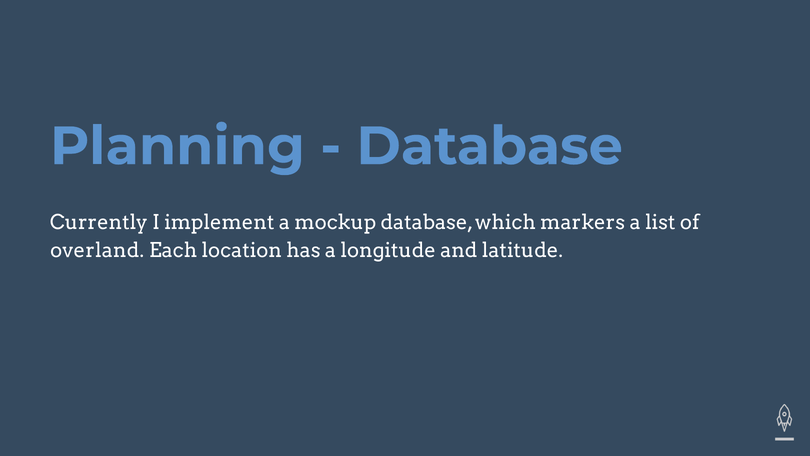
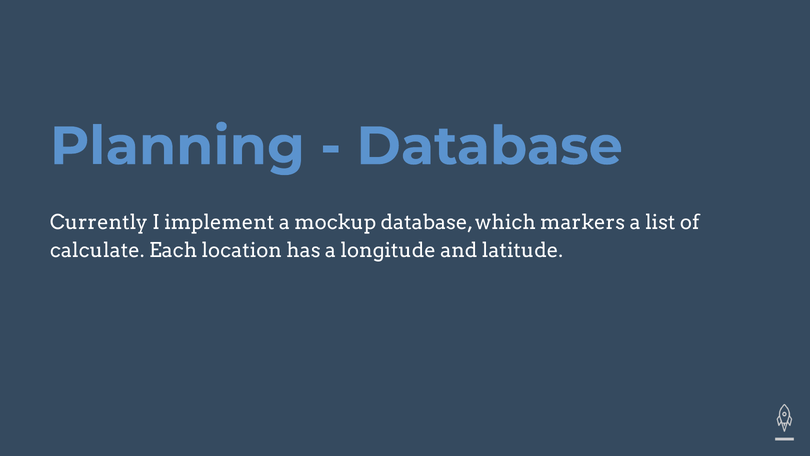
overland: overland -> calculate
